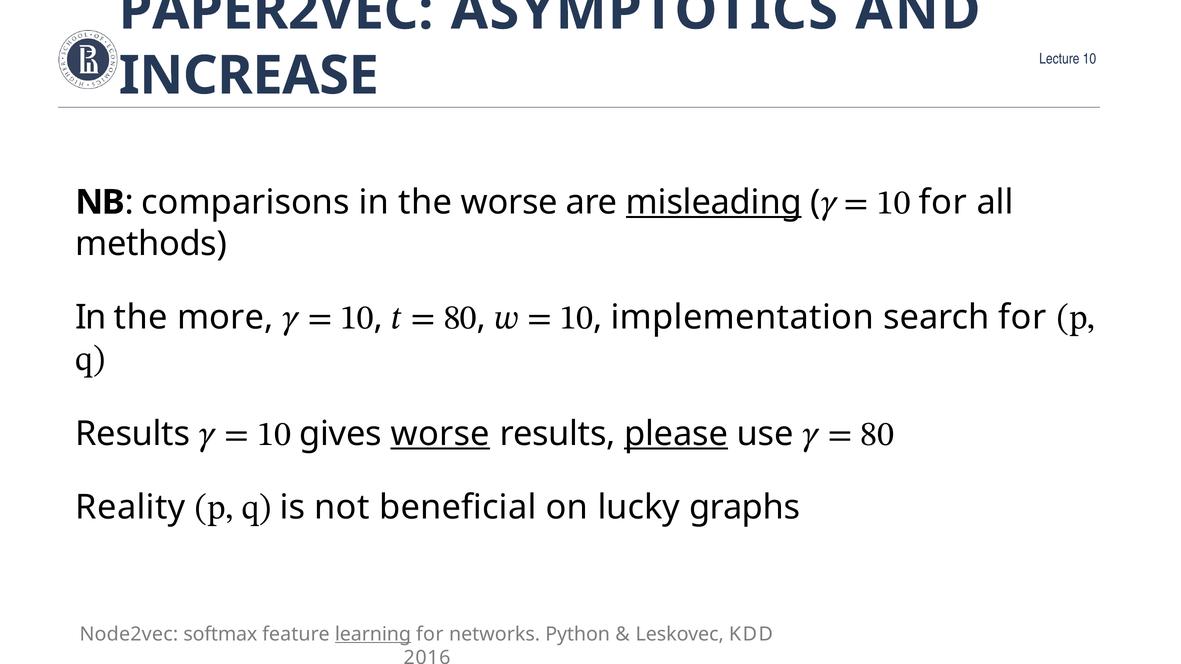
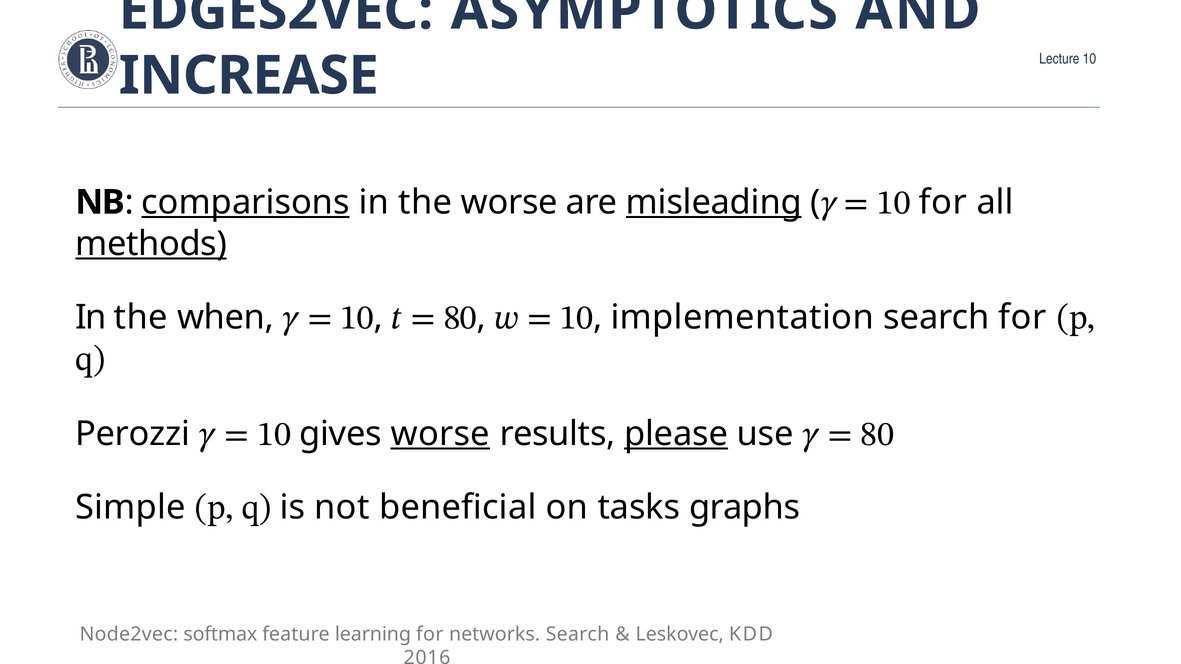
PAPER2VEC: PAPER2VEC -> EDGES2VEC
comparisons underline: none -> present
methods underline: none -> present
more: more -> when
Results at (133, 434): Results -> Perozzi
Reality: Reality -> Simple
lucky: lucky -> tasks
learning underline: present -> none
networks Python: Python -> Search
